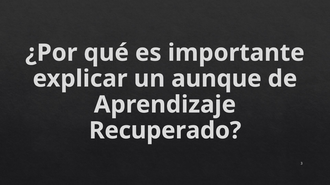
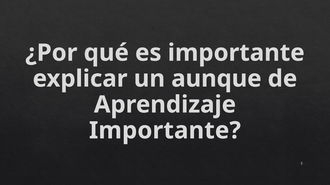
Recuperado at (165, 131): Recuperado -> Importante
